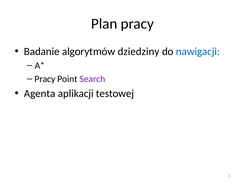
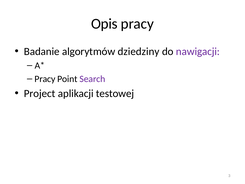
Plan: Plan -> Opis
nawigacji colour: blue -> purple
Agenta: Agenta -> Project
